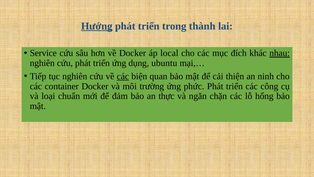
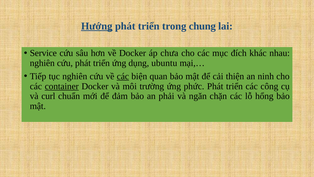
thành: thành -> chung
local: local -> chưa
nhau underline: present -> none
container underline: none -> present
loại: loại -> curl
thực: thực -> phải
